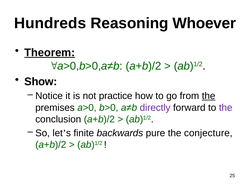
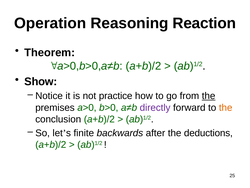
Hundreds: Hundreds -> Operation
Whoever: Whoever -> Reaction
Theorem underline: present -> none
the at (226, 107) colour: purple -> orange
pure: pure -> after
conjecture: conjecture -> deductions
